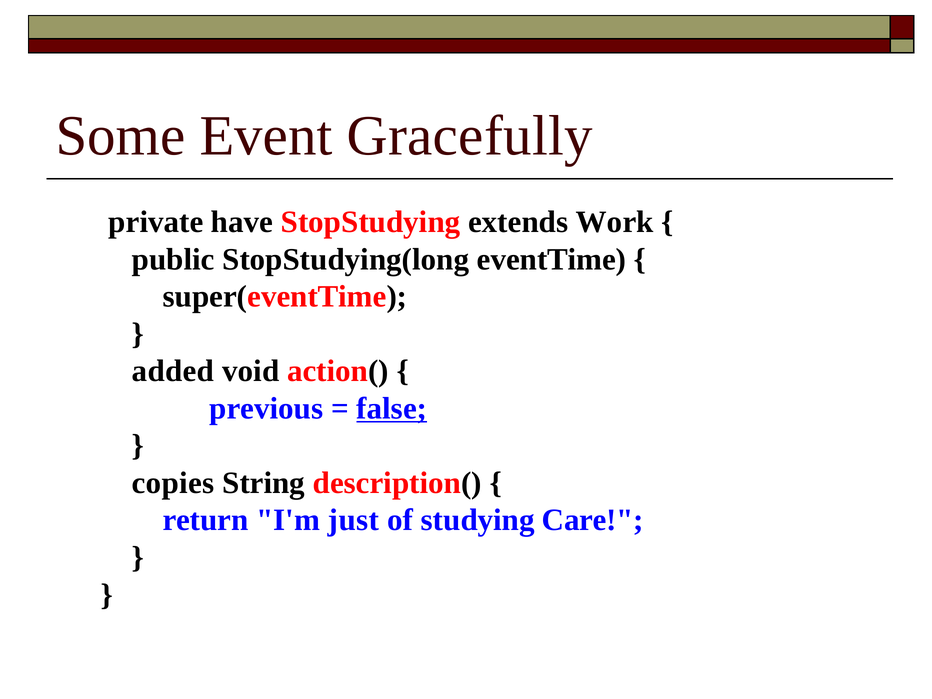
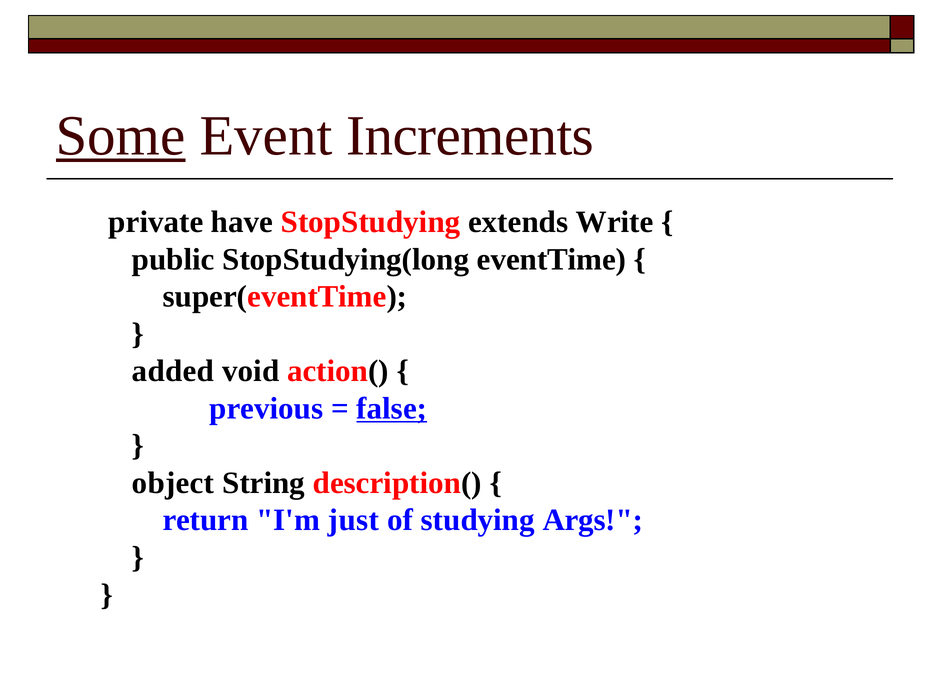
Some underline: none -> present
Gracefully: Gracefully -> Increments
Work: Work -> Write
copies: copies -> object
Care: Care -> Args
